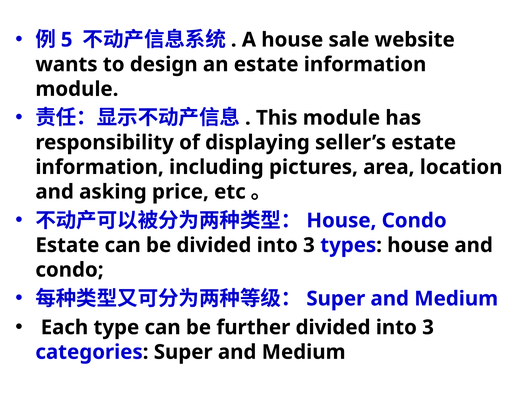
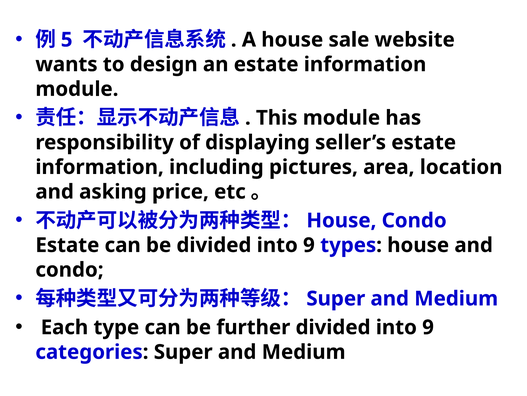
be divided into 3: 3 -> 9
further divided into 3: 3 -> 9
